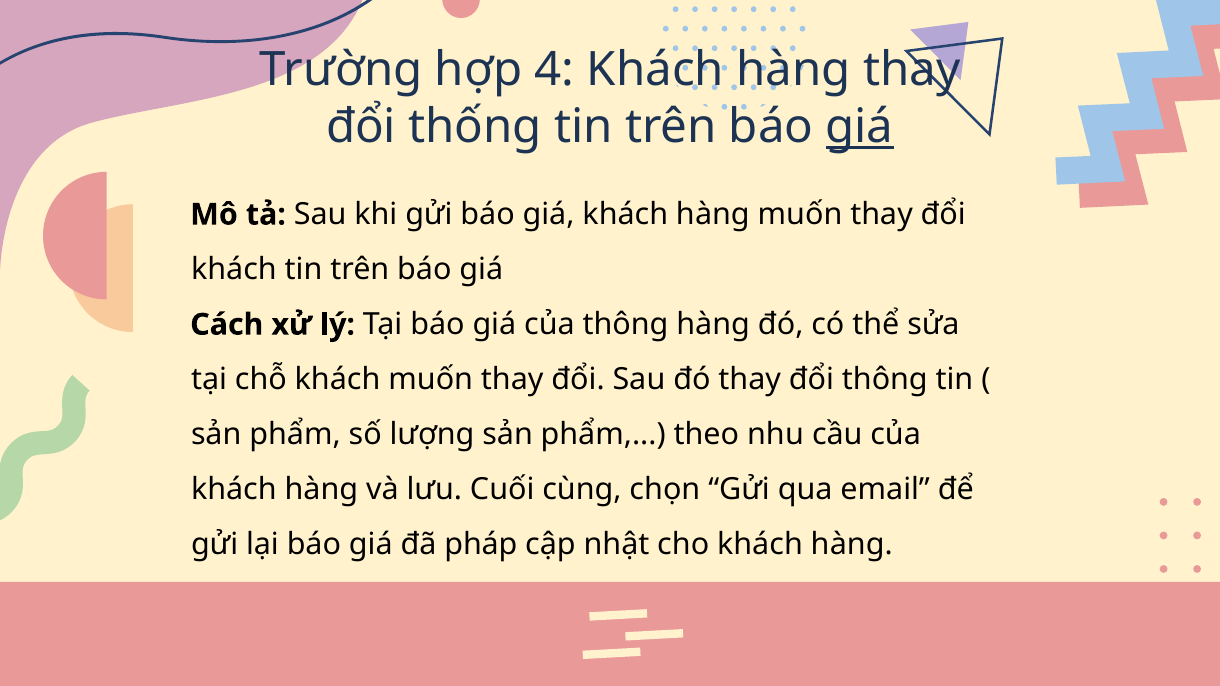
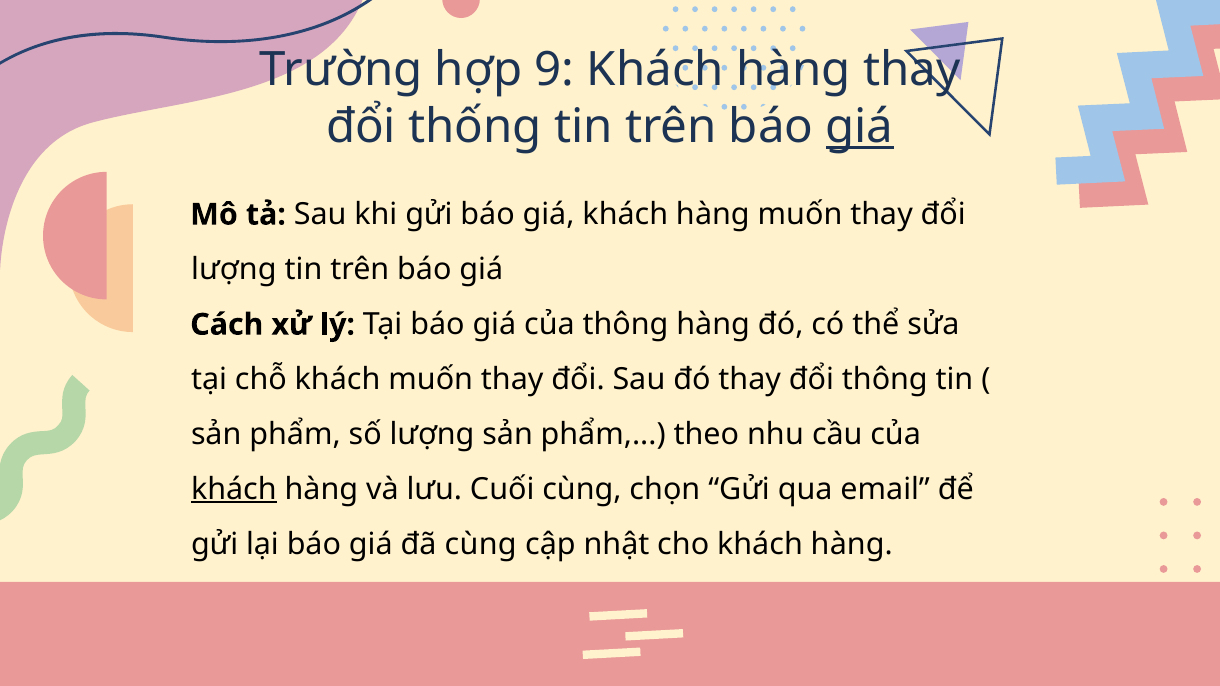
4: 4 -> 9
khách at (234, 270): khách -> lượng
khách at (234, 489) underline: none -> present
đã pháp: pháp -> cùng
